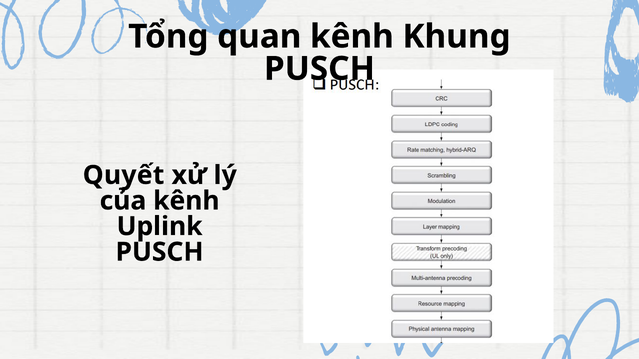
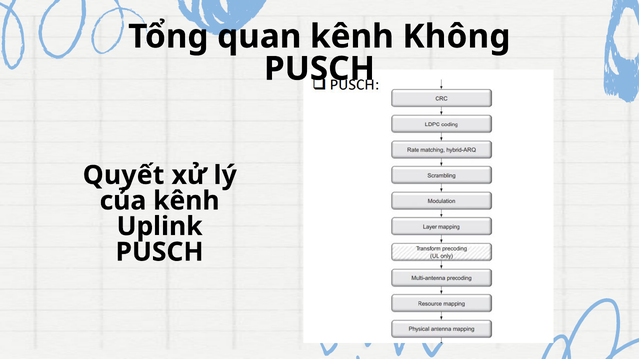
Khung: Khung -> Không
